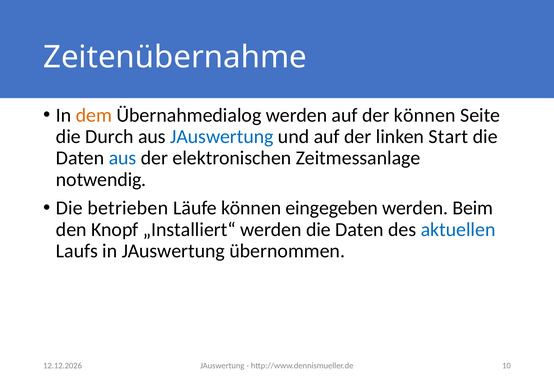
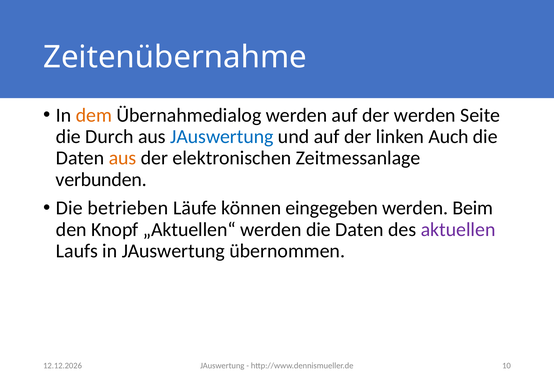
der können: können -> werden
Start: Start -> Auch
aus at (123, 158) colour: blue -> orange
notwendig: notwendig -> verbunden
„Installiert“: „Installiert“ -> „Aktuellen“
aktuellen colour: blue -> purple
